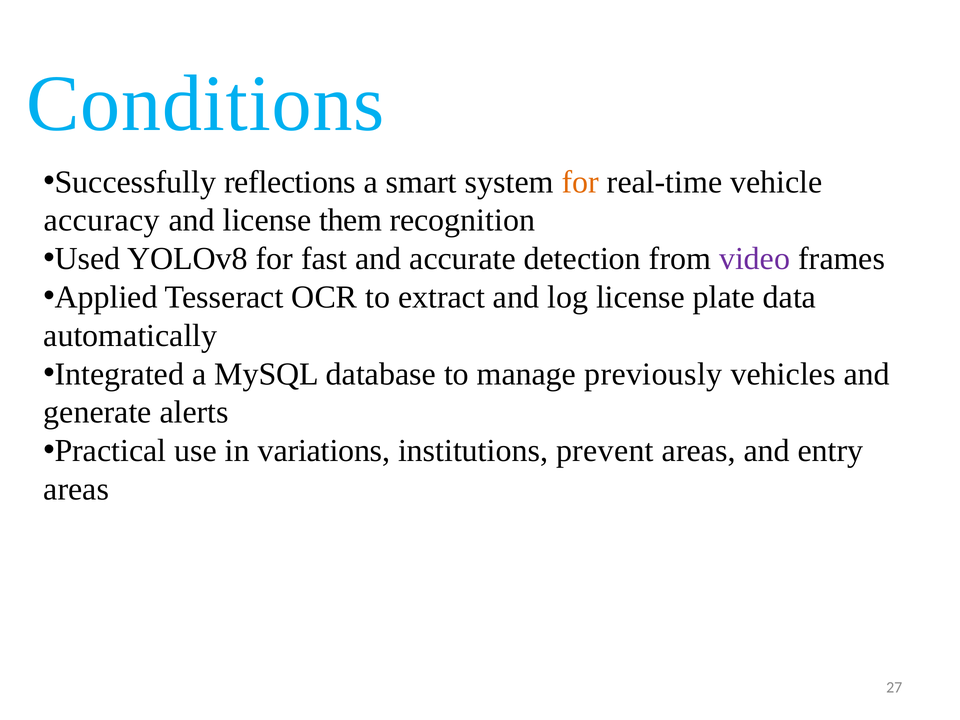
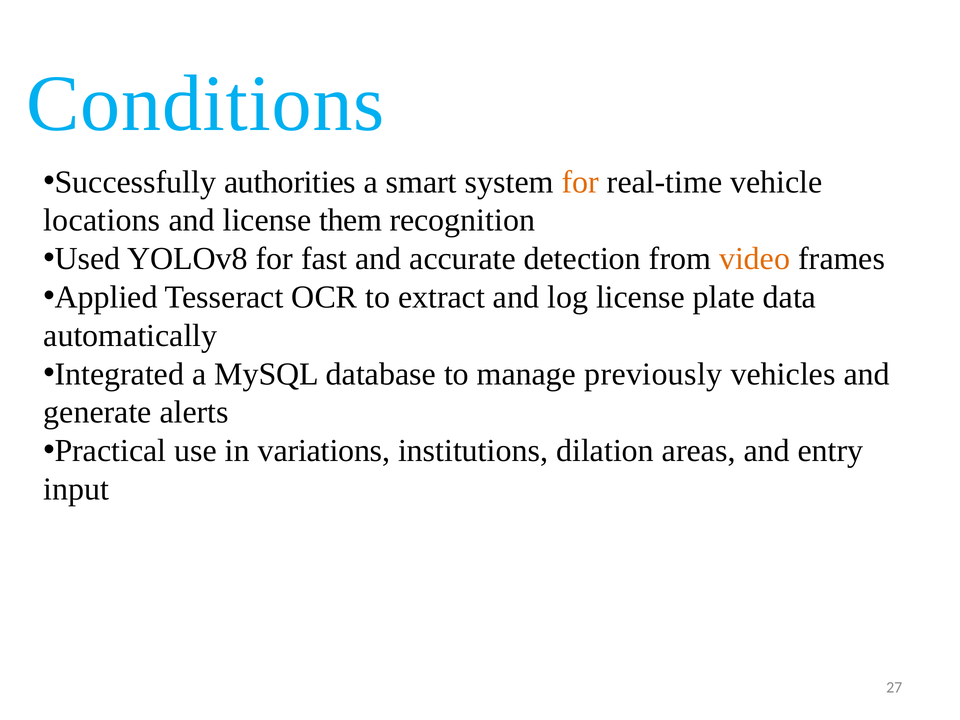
reflections: reflections -> authorities
accuracy: accuracy -> locations
video colour: purple -> orange
prevent: prevent -> dilation
areas at (76, 489): areas -> input
